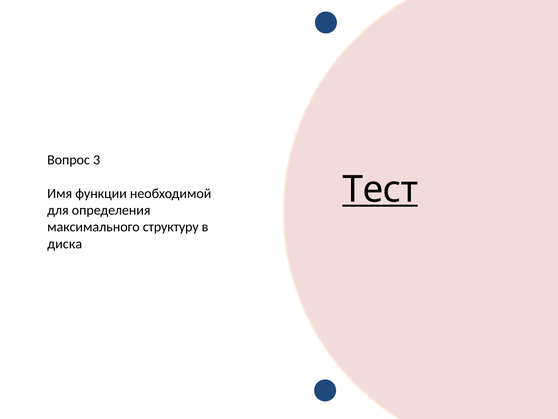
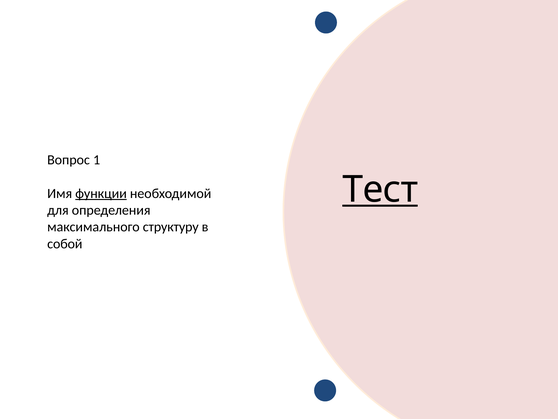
3: 3 -> 1
функции underline: none -> present
диска: диска -> собой
